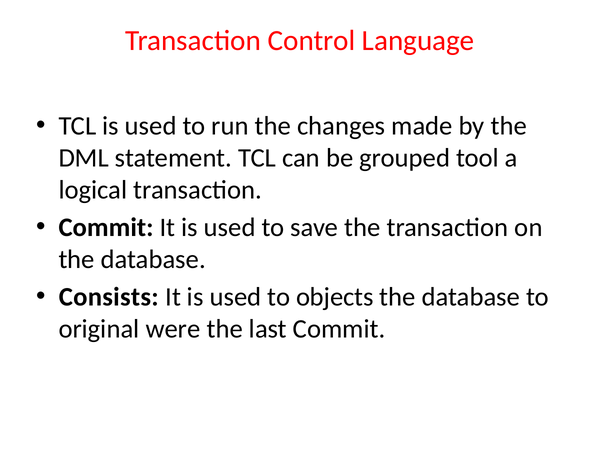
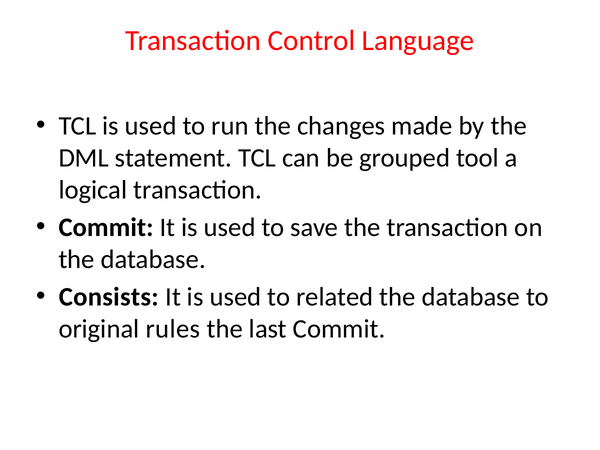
objects: objects -> related
were: were -> rules
